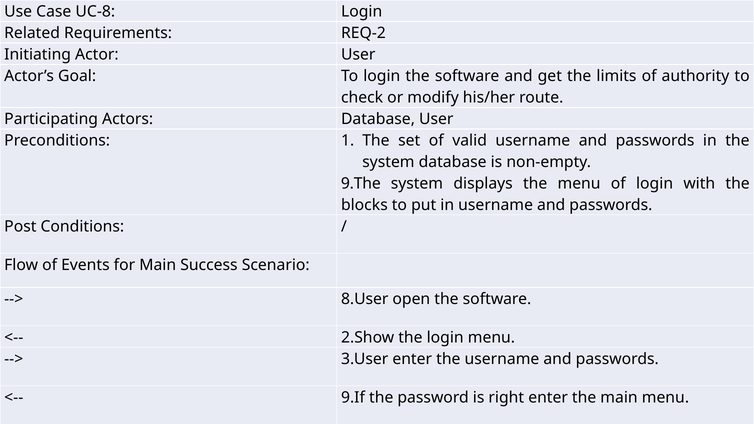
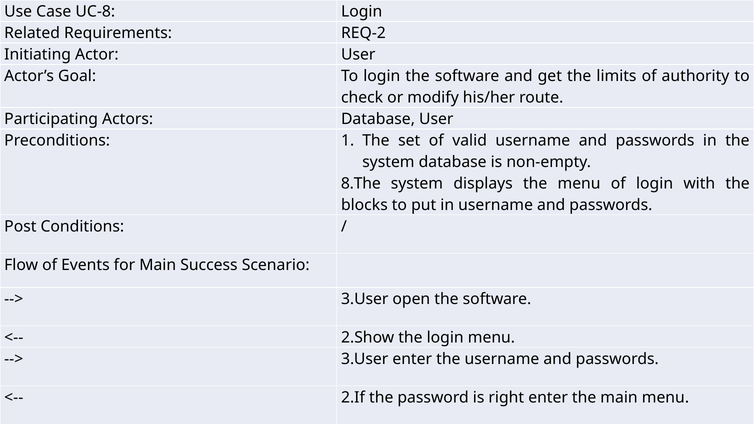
9.The: 9.The -> 8.The
8.User at (365, 299): 8.User -> 3.User
9.If: 9.If -> 2.If
